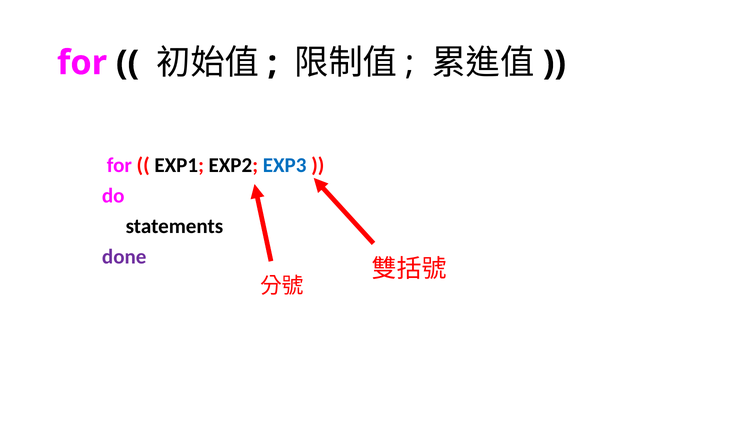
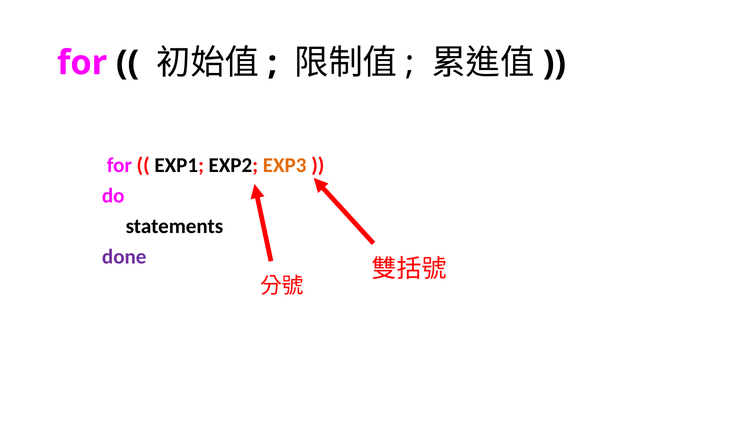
EXP3 colour: blue -> orange
